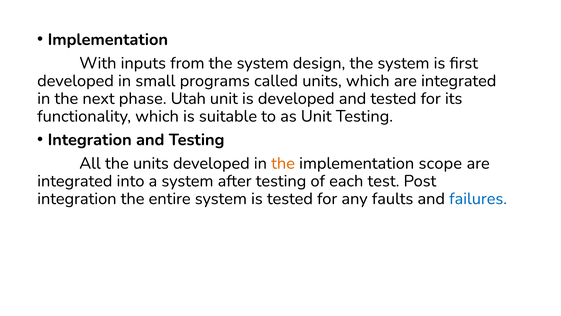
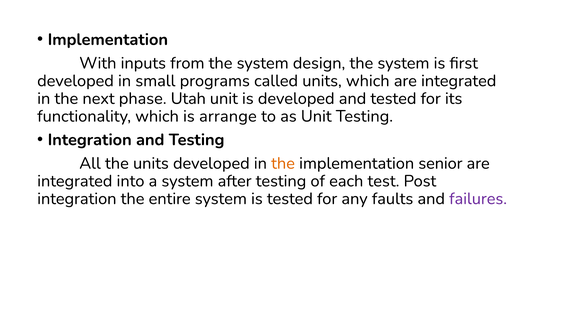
suitable: suitable -> arrange
scope: scope -> senior
failures colour: blue -> purple
